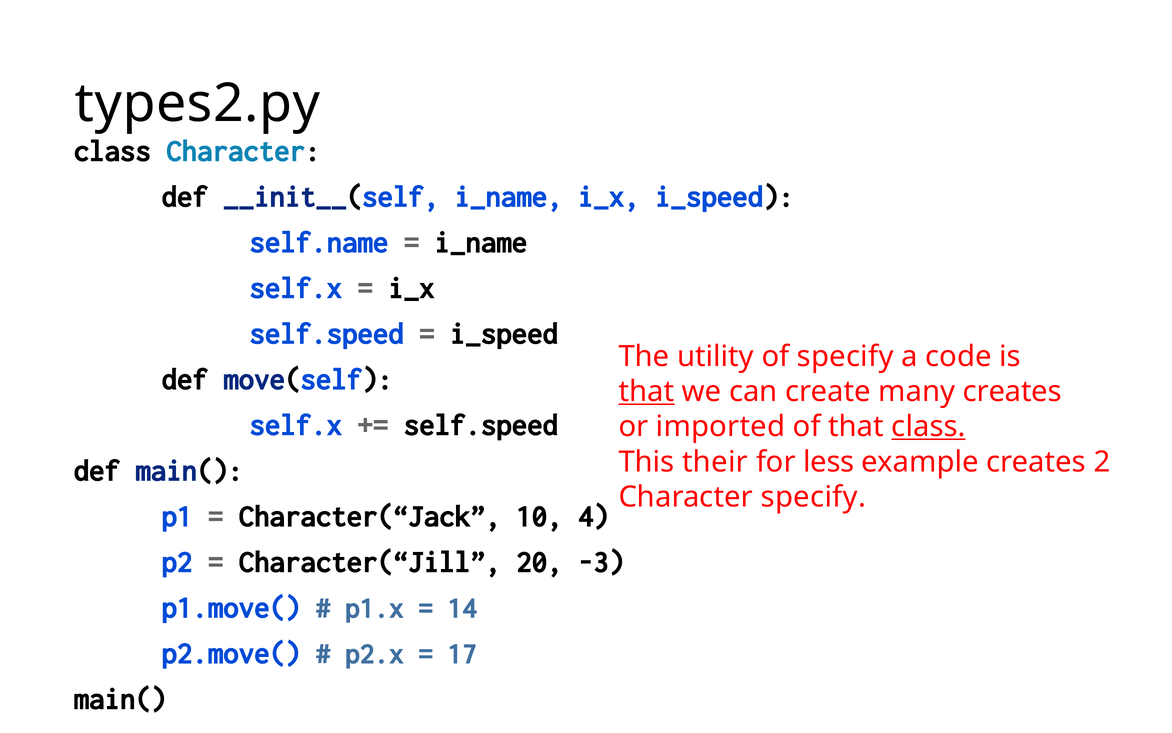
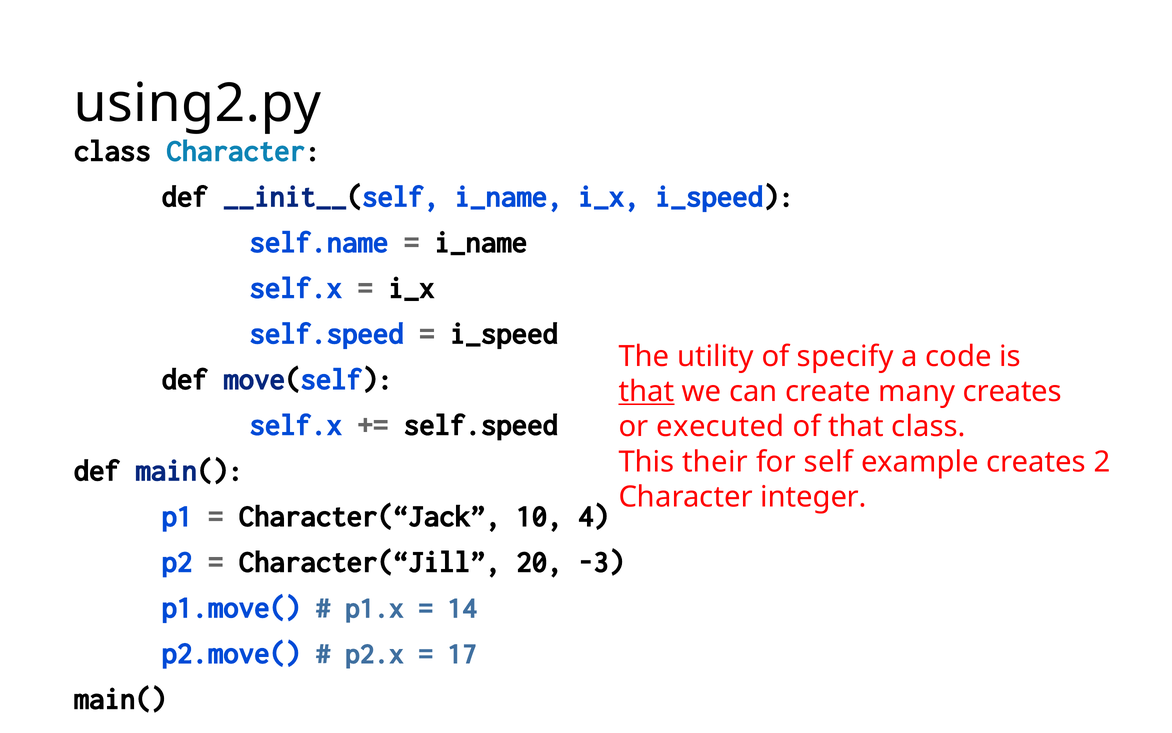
types2.py: types2.py -> using2.py
imported: imported -> executed
class at (928, 426) underline: present -> none
less: less -> self
Character specify: specify -> integer
